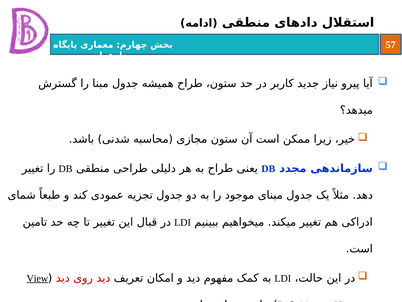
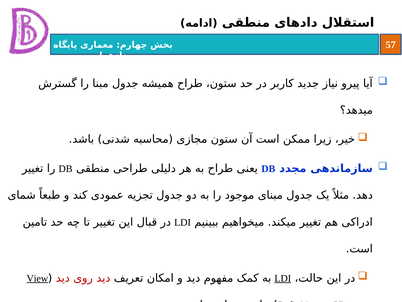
LDI at (283, 278) underline: none -> present
